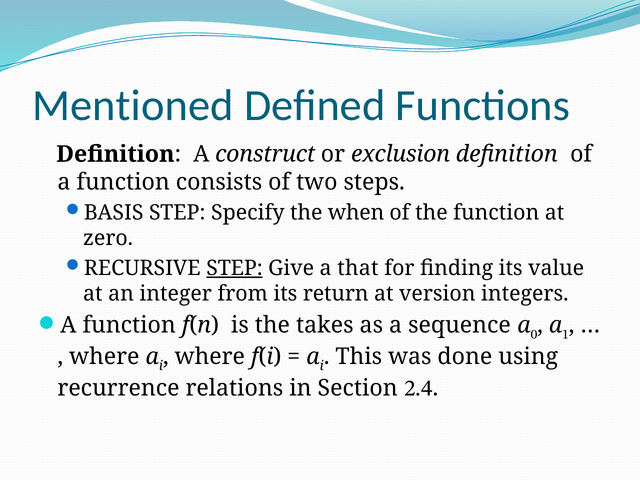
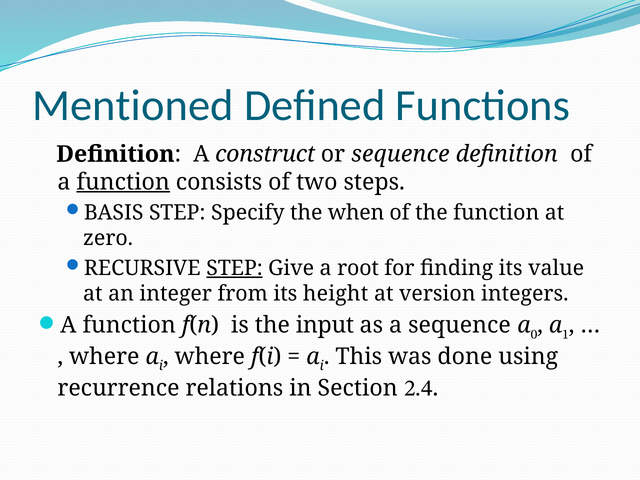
or exclusion: exclusion -> sequence
function at (123, 182) underline: none -> present
that: that -> root
return: return -> height
takes: takes -> input
